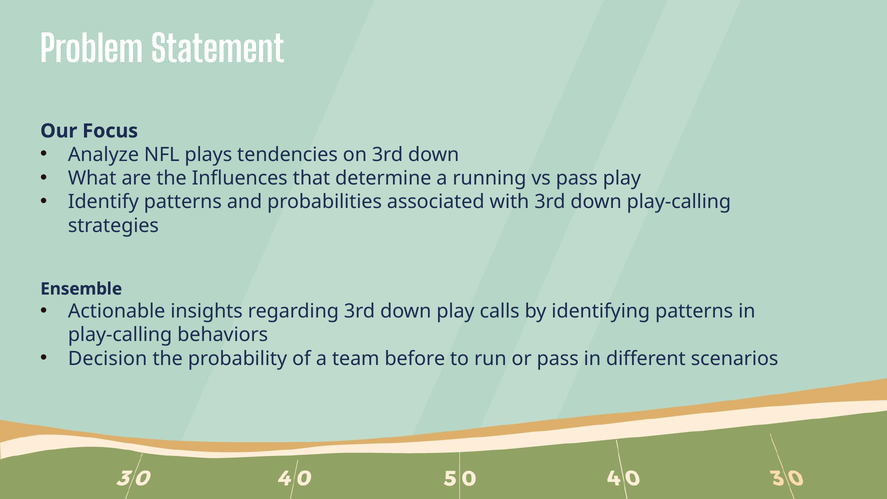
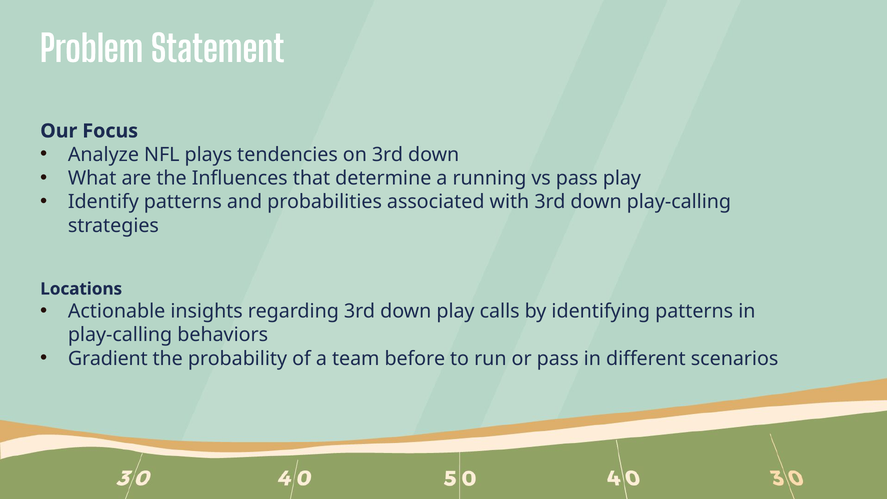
Ensemble: Ensemble -> Locations
Decision: Decision -> Gradient
